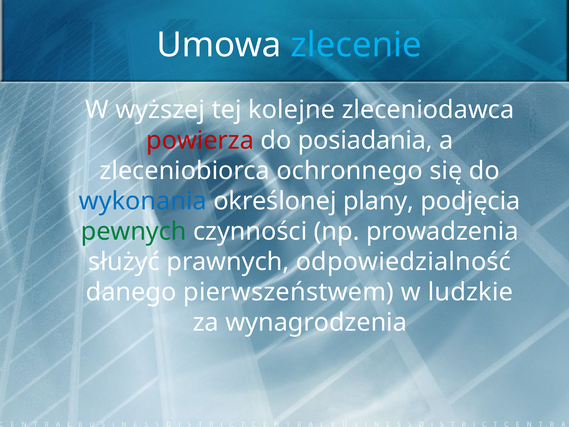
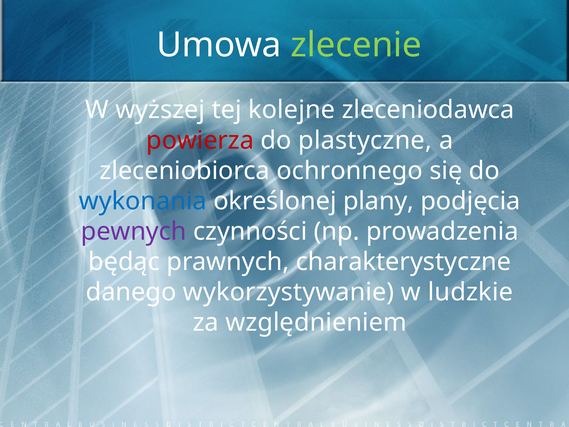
zlecenie colour: light blue -> light green
posiadania: posiadania -> plastyczne
pewnych colour: green -> purple
służyć: służyć -> będąc
odpowiedzialność: odpowiedzialność -> charakterystyczne
pierwszeństwem: pierwszeństwem -> wykorzystywanie
wynagrodzenia: wynagrodzenia -> względnieniem
